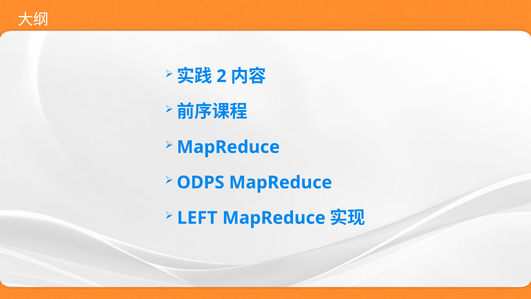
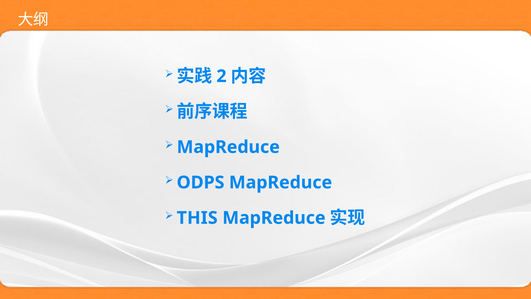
LEFT: LEFT -> THIS
